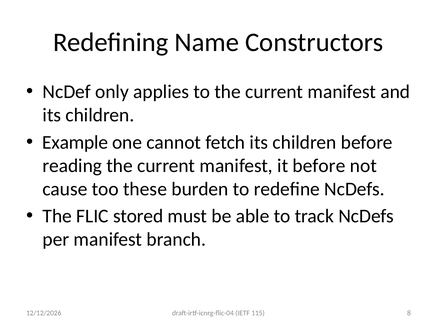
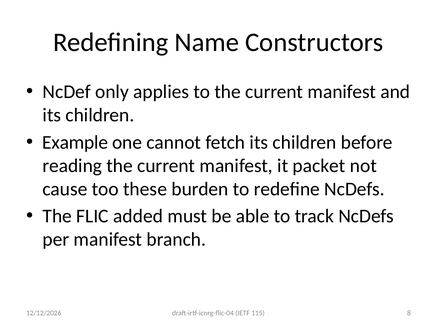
it before: before -> packet
stored: stored -> added
